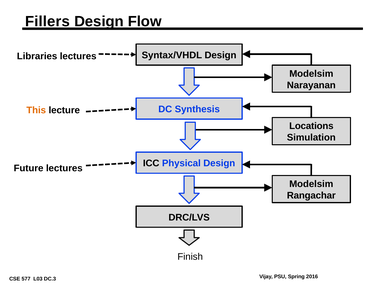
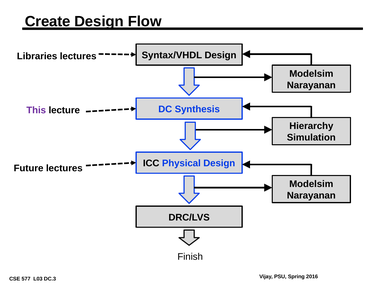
Fillers: Fillers -> Create
This colour: orange -> purple
Locations: Locations -> Hierarchy
Rangachar at (311, 195): Rangachar -> Narayanan
